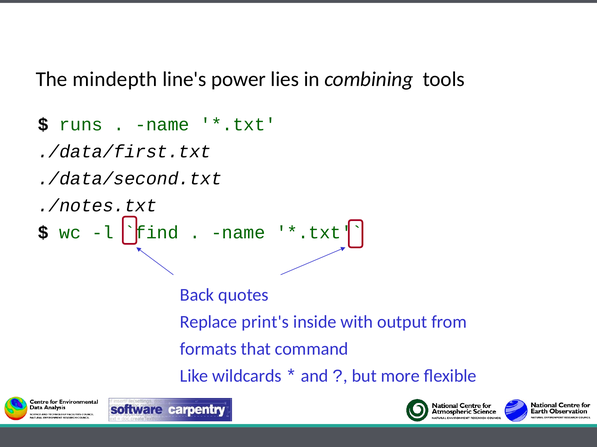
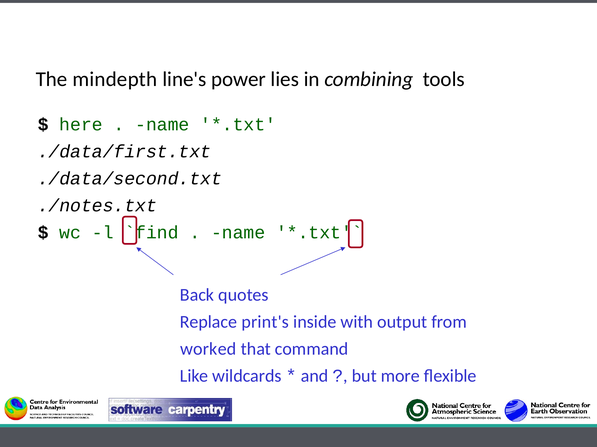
runs: runs -> here
formats: formats -> worked
